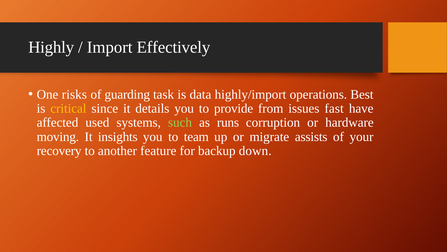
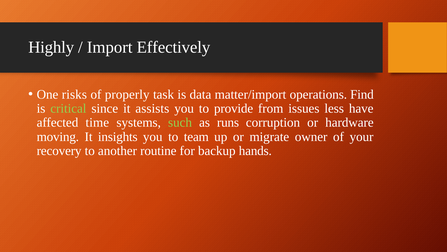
guarding: guarding -> properly
highly/import: highly/import -> matter/import
Best: Best -> Find
critical colour: yellow -> light green
details: details -> assists
fast: fast -> less
used: used -> time
assists: assists -> owner
feature: feature -> routine
down: down -> hands
